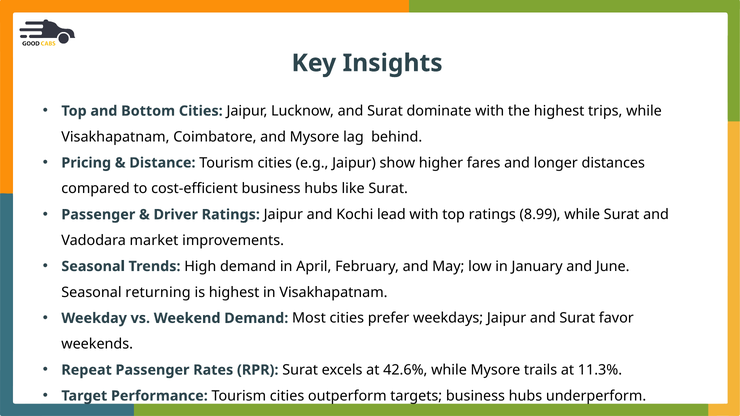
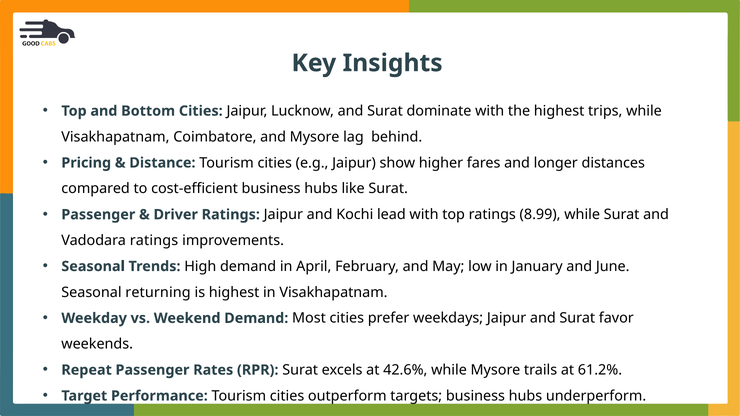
Vadodara market: market -> ratings
11.3%: 11.3% -> 61.2%
